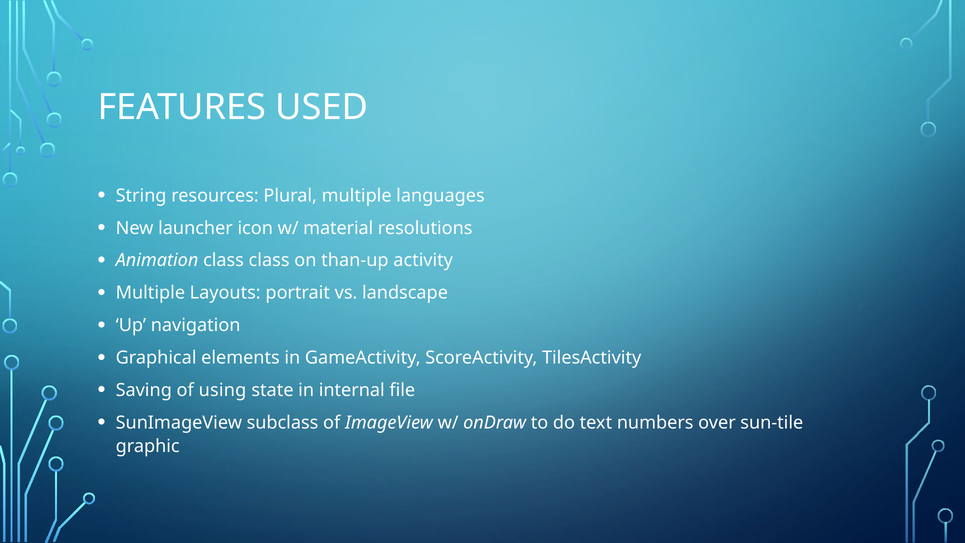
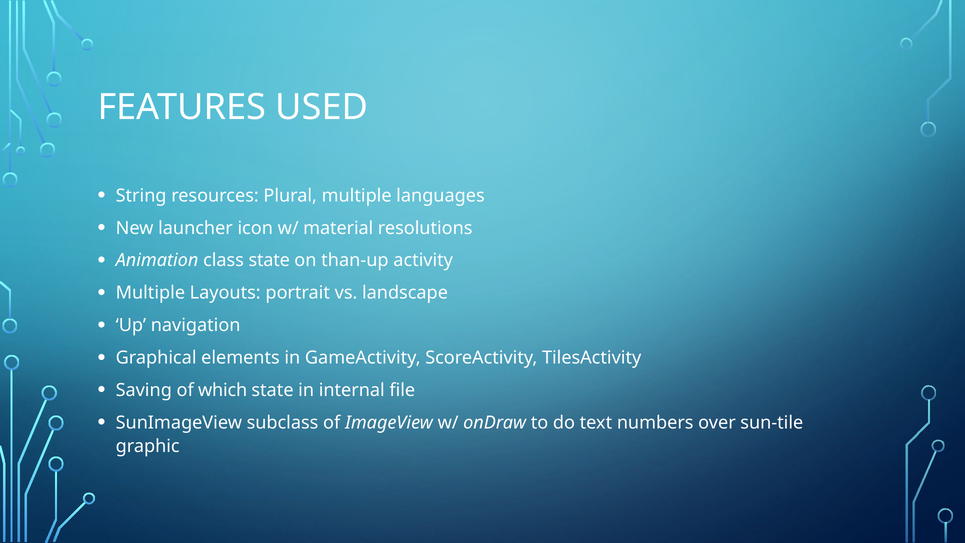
class class: class -> state
using: using -> which
